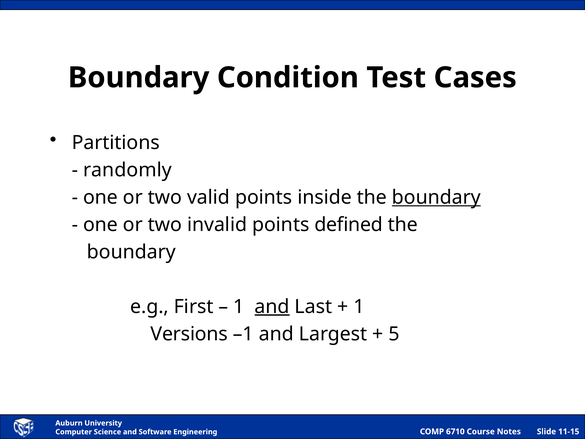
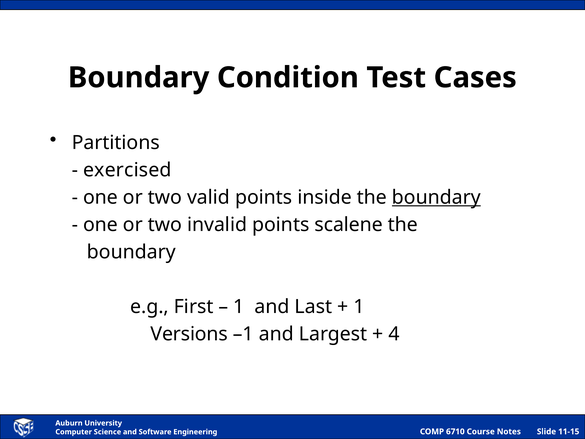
randomly: randomly -> exercised
defined: defined -> scalene
and at (272, 307) underline: present -> none
5: 5 -> 4
